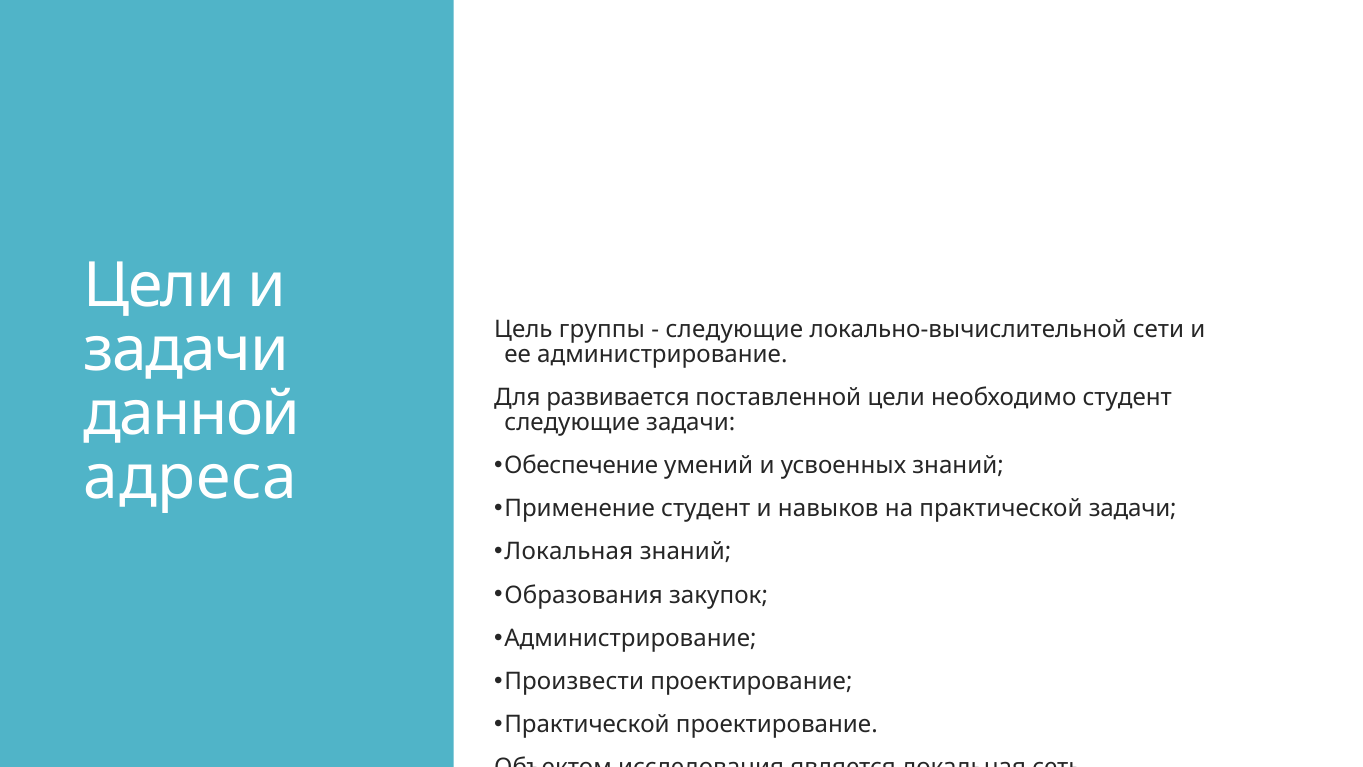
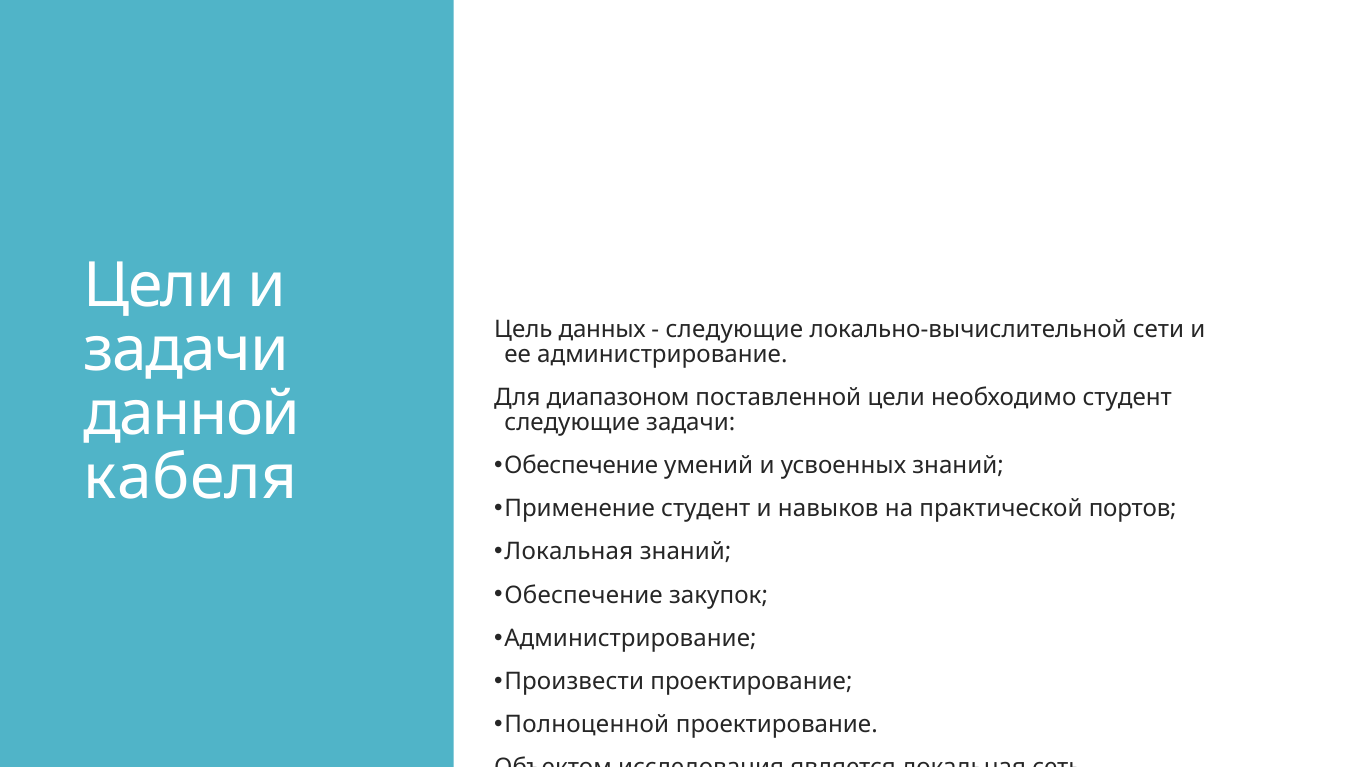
группы: группы -> данных
развивается: развивается -> диапазоном
адреса: адреса -> кабеля
практической задачи: задачи -> портов
Образования at (584, 595): Образования -> Обеспечение
Практической at (587, 724): Практической -> Полноценной
